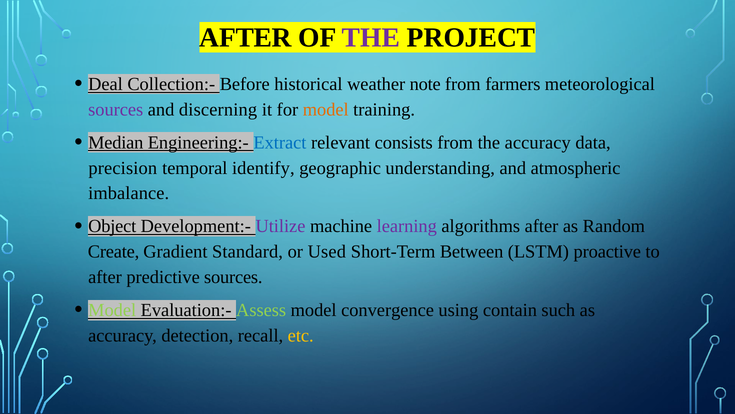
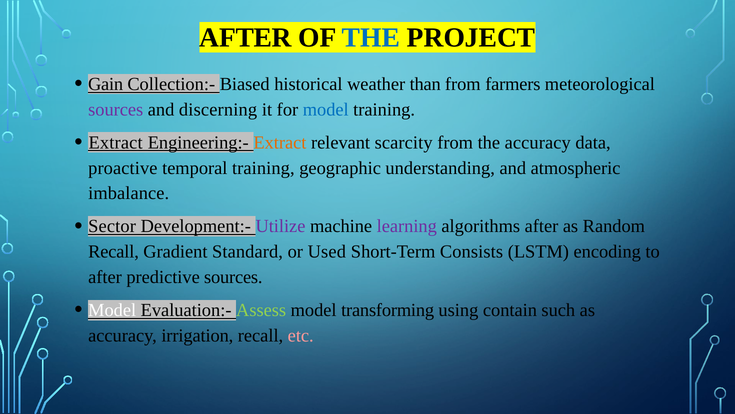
THE at (371, 37) colour: purple -> blue
Deal: Deal -> Gain
Before: Before -> Biased
note: note -> than
model at (326, 109) colour: orange -> blue
Median at (116, 142): Median -> Extract
Extract at (280, 142) colour: blue -> orange
consists: consists -> scarcity
precision: precision -> proactive
temporal identify: identify -> training
Object: Object -> Sector
Create at (114, 251): Create -> Recall
Between: Between -> Consists
proactive: proactive -> encoding
Model at (112, 310) colour: light green -> white
convergence: convergence -> transforming
detection: detection -> irrigation
etc colour: yellow -> pink
